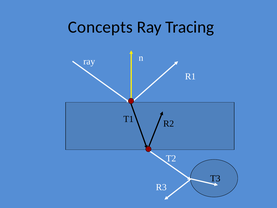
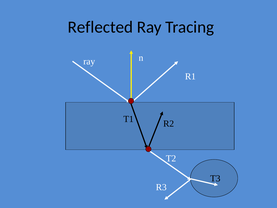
Concepts: Concepts -> Reflected
